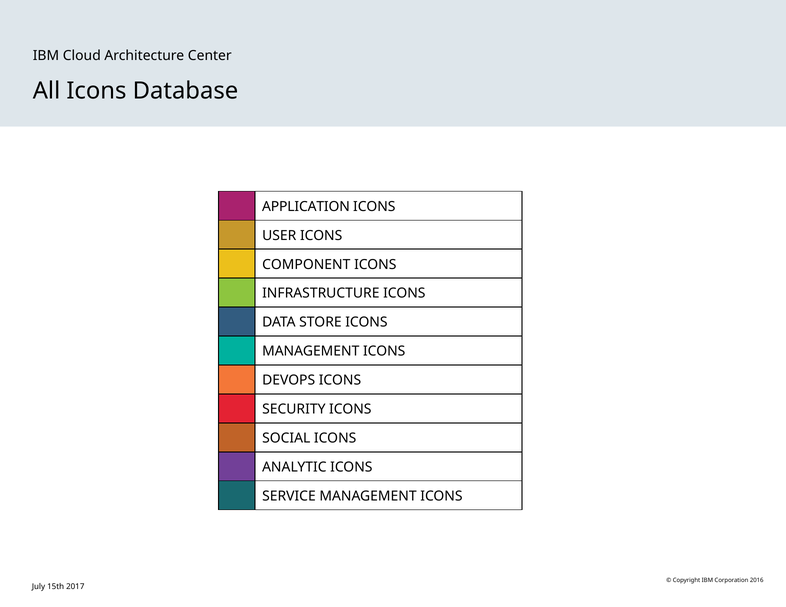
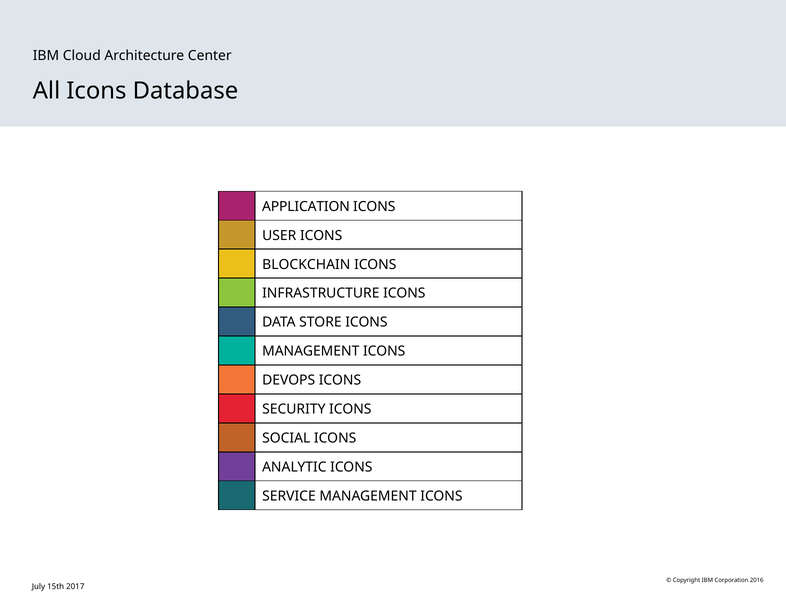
COMPONENT: COMPONENT -> BLOCKCHAIN
